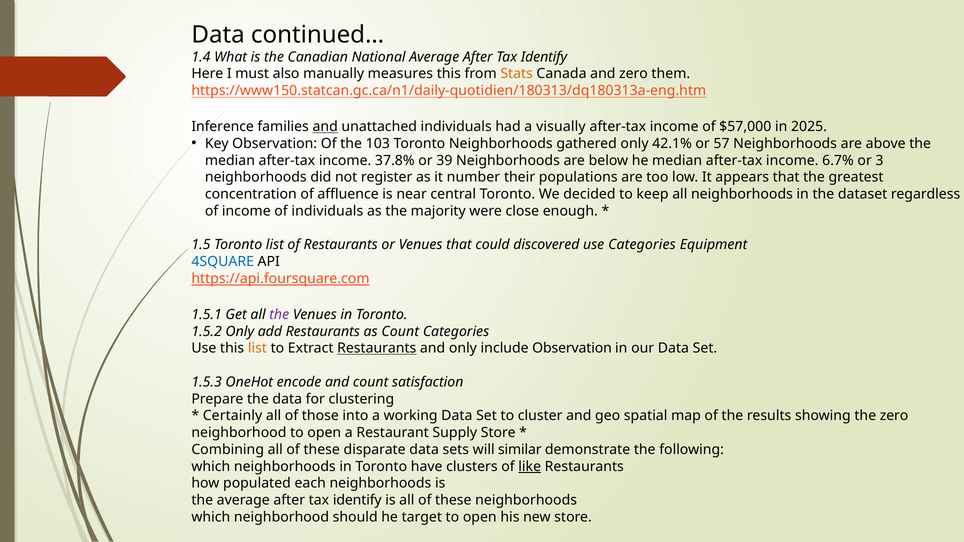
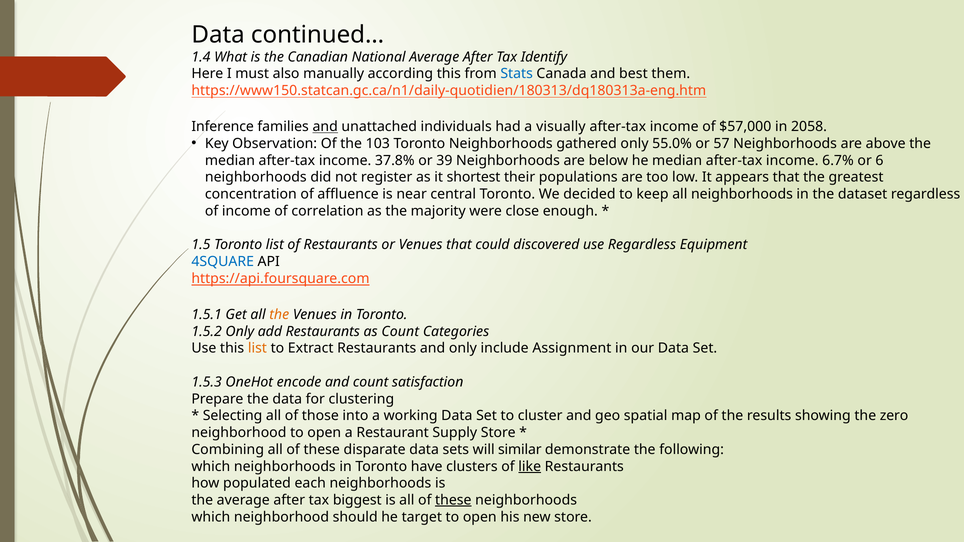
measures: measures -> according
Stats colour: orange -> blue
and zero: zero -> best
2025: 2025 -> 2058
42.1%: 42.1% -> 55.0%
3: 3 -> 6
number: number -> shortest
of individuals: individuals -> correlation
use Categories: Categories -> Regardless
the at (279, 315) colour: purple -> orange
Restaurants at (377, 348) underline: present -> none
include Observation: Observation -> Assignment
Certainly: Certainly -> Selecting
identify at (357, 500): identify -> biggest
these at (453, 500) underline: none -> present
